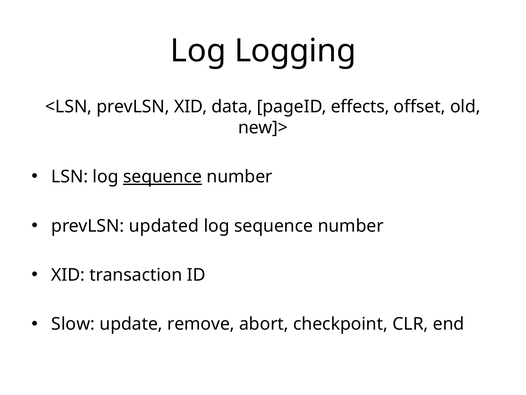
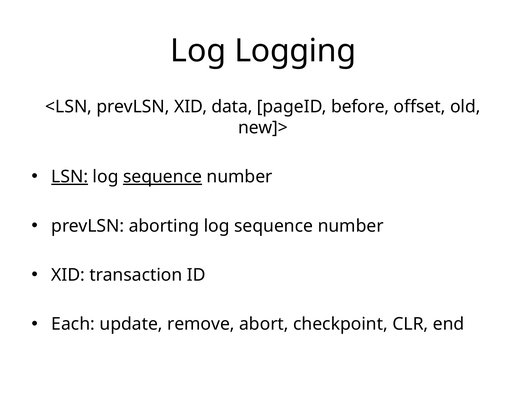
effects: effects -> before
LSN underline: none -> present
updated: updated -> aborting
Slow: Slow -> Each
